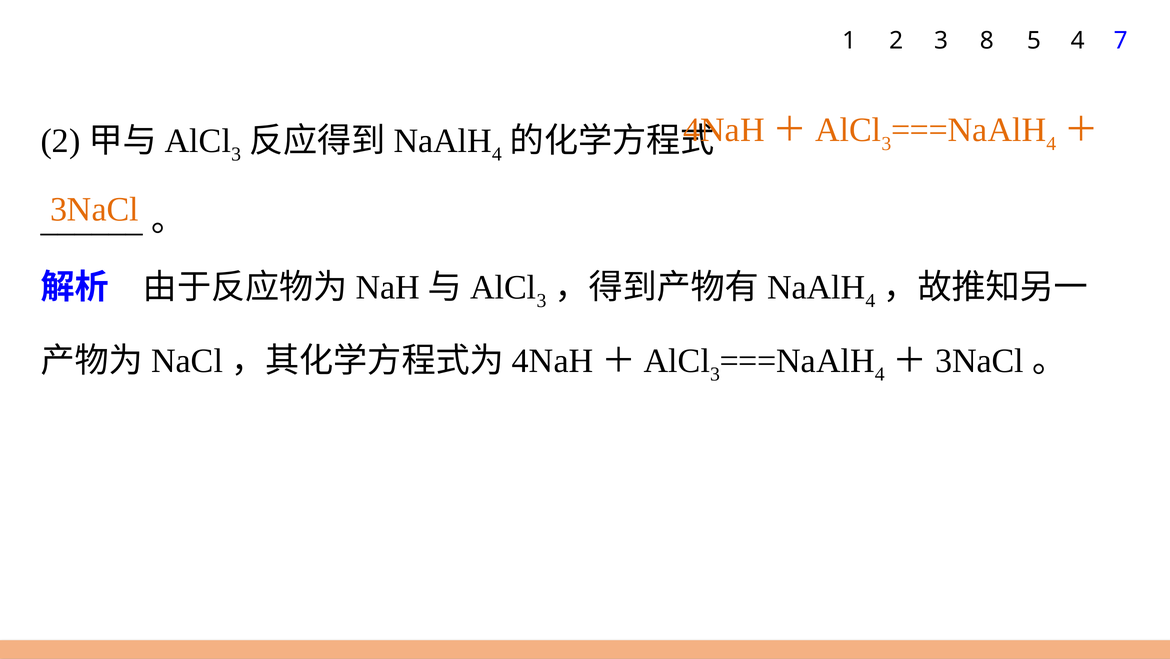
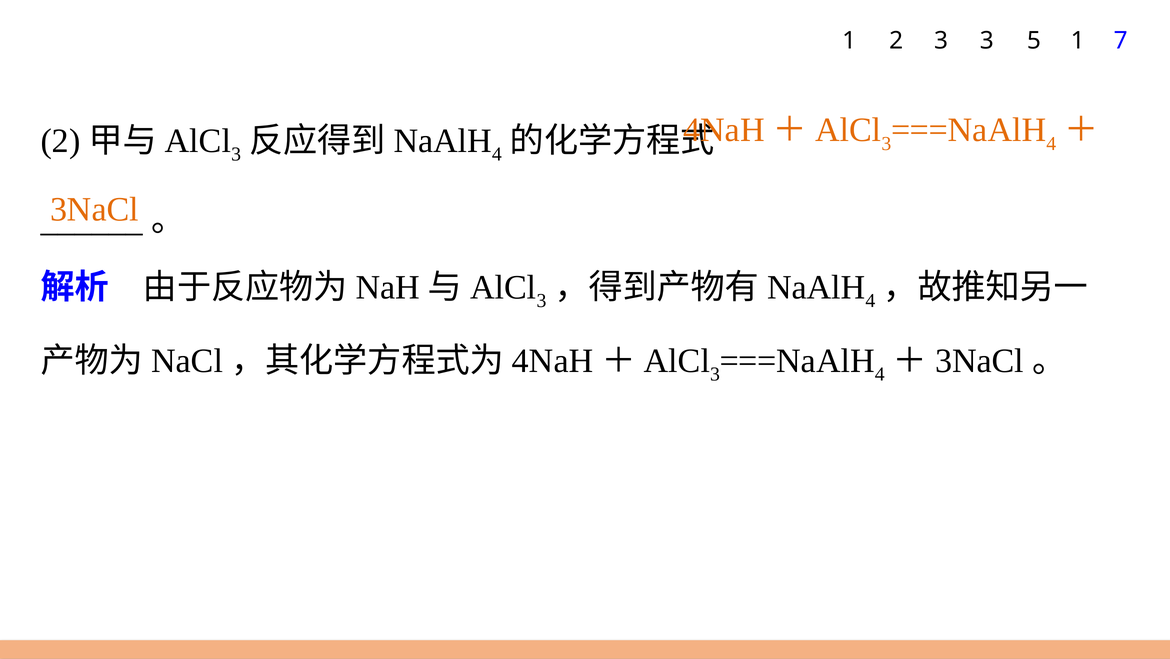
3 8: 8 -> 3
5 4: 4 -> 1
